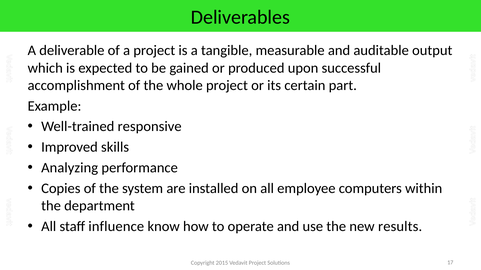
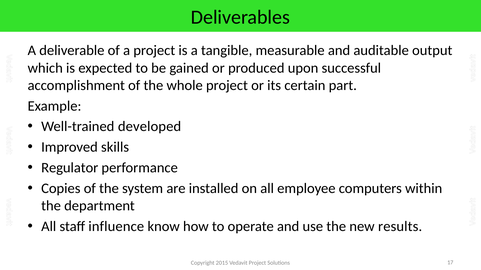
responsive: responsive -> developed
Analyzing: Analyzing -> Regulator
